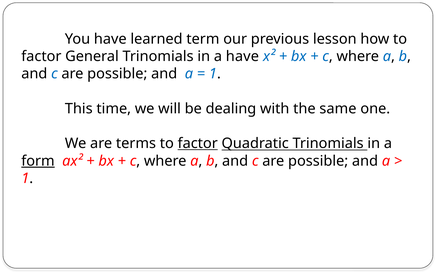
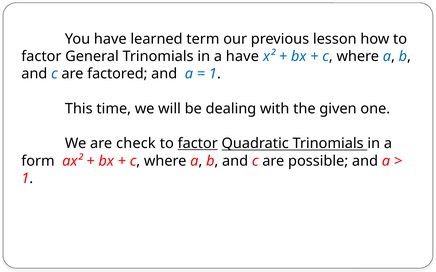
possible at (117, 74): possible -> factored
same: same -> given
terms: terms -> check
form underline: present -> none
